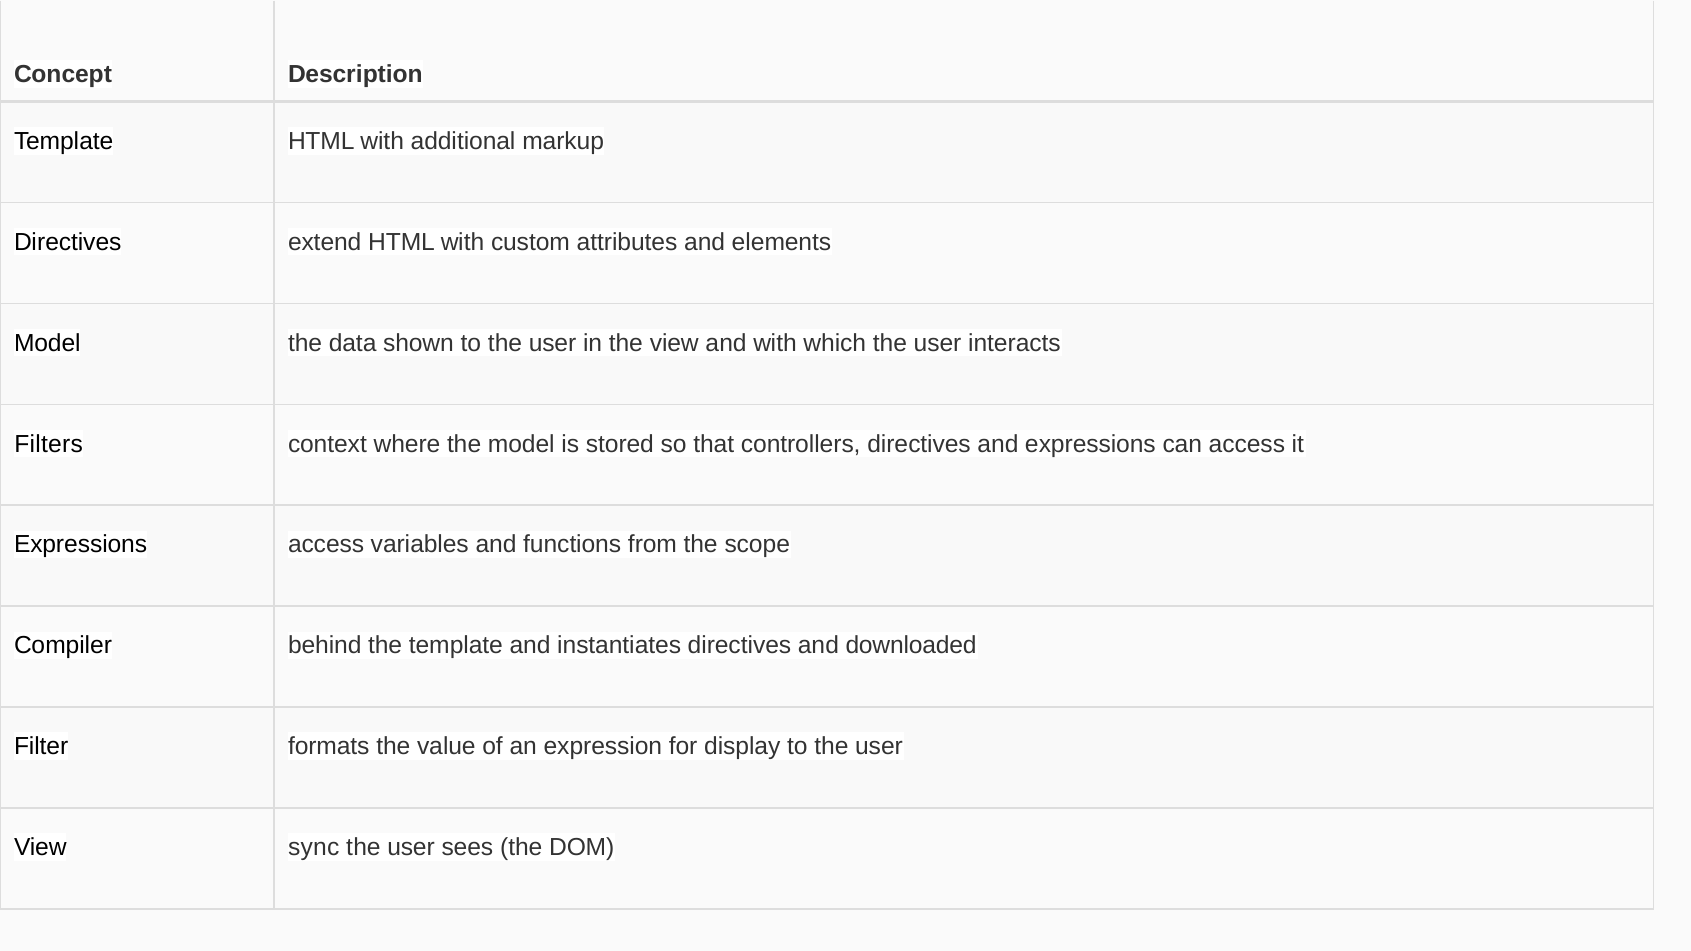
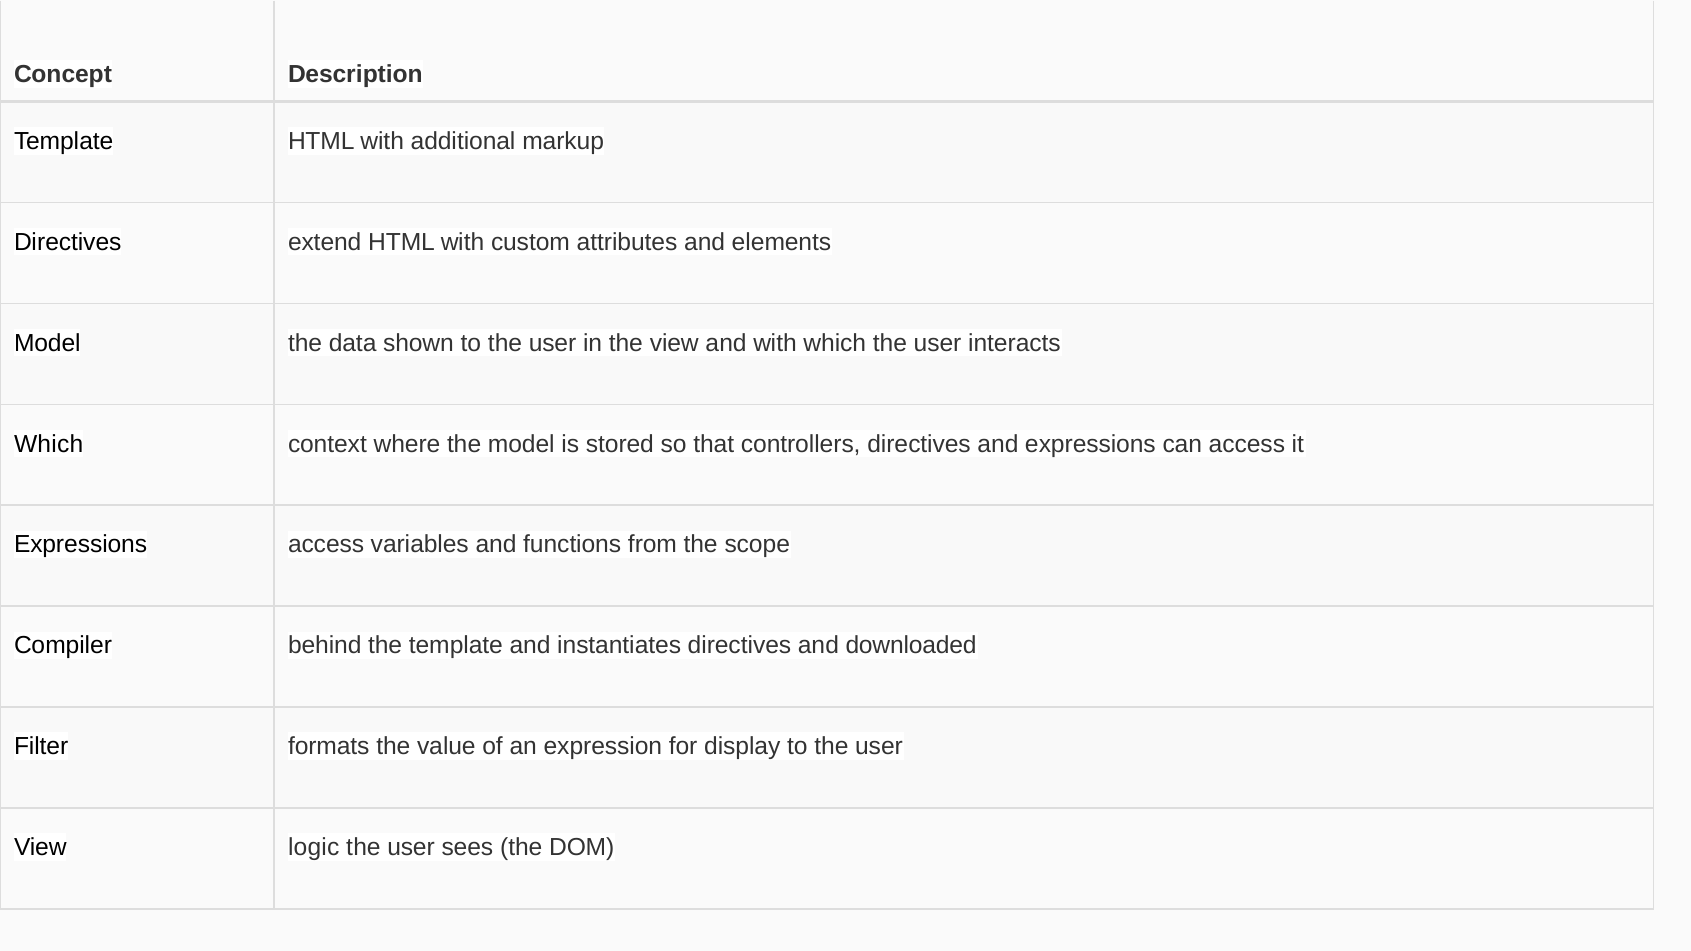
Filters at (49, 444): Filters -> Which
sync: sync -> logic
